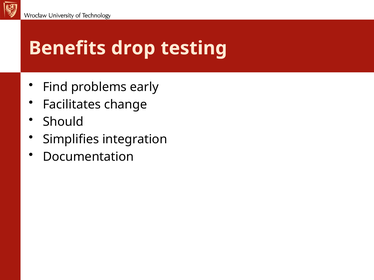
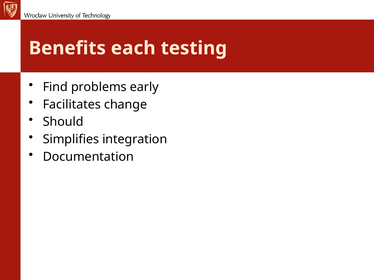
drop: drop -> each
